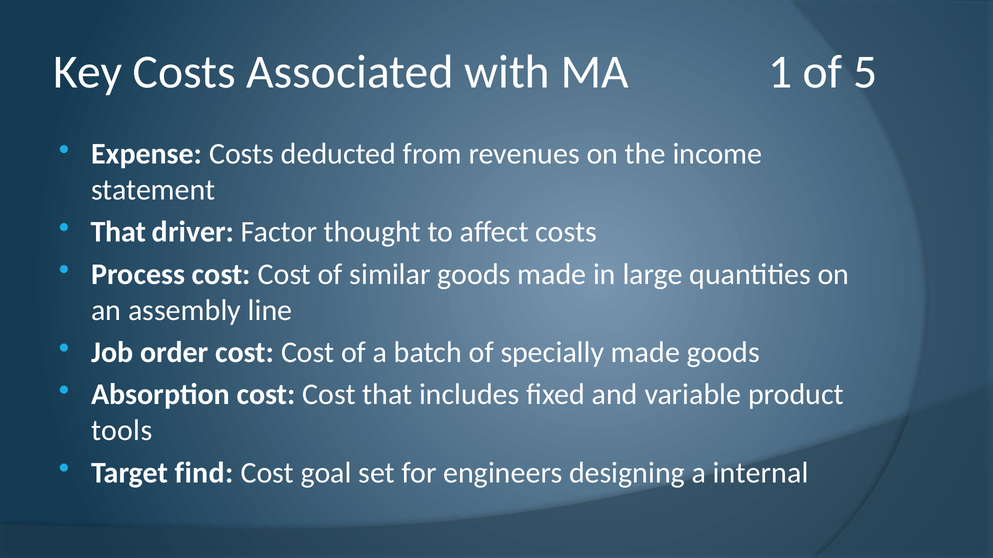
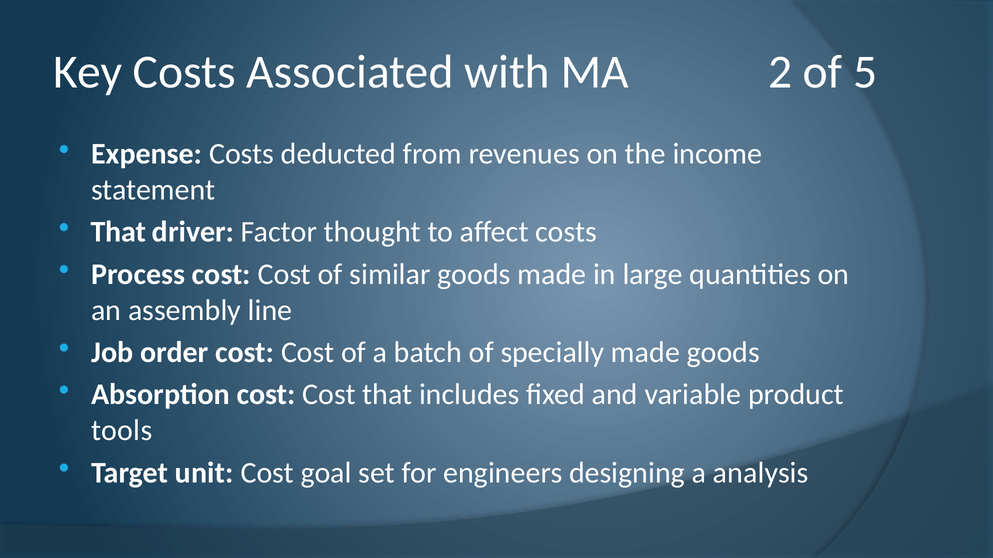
1: 1 -> 2
find: find -> unit
internal: internal -> analysis
